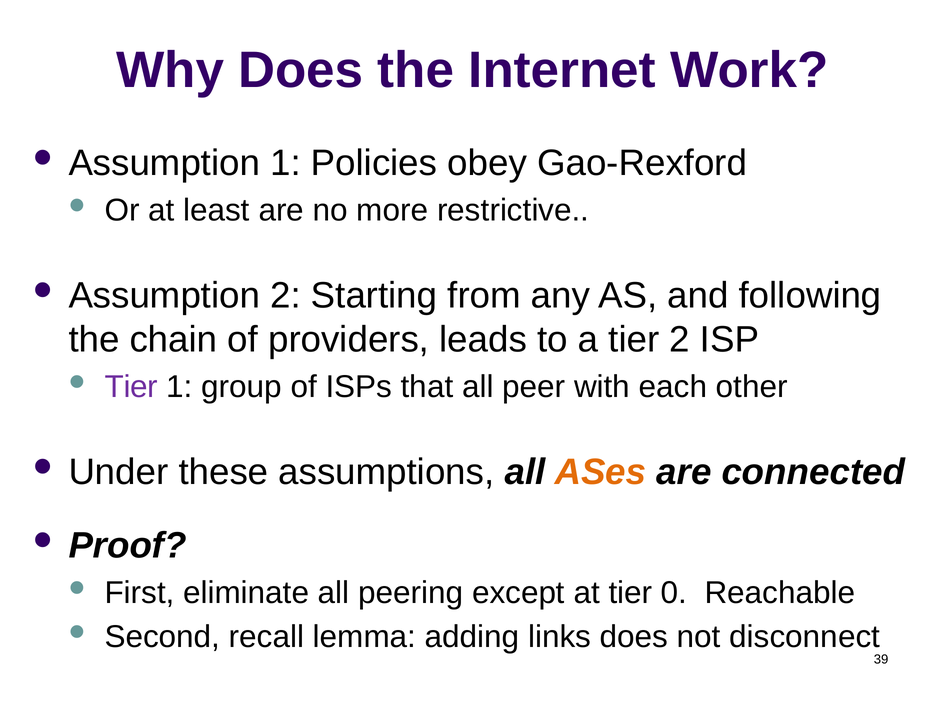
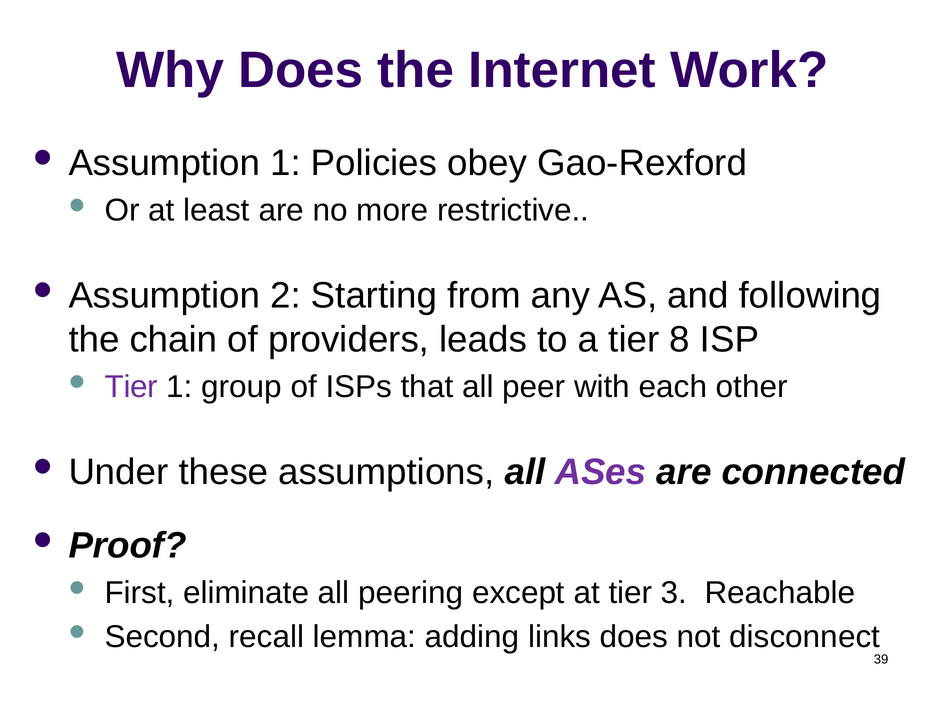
tier 2: 2 -> 8
ASes colour: orange -> purple
0: 0 -> 3
